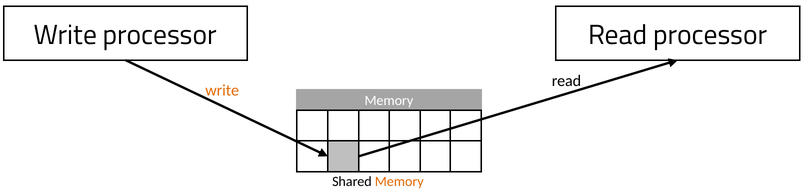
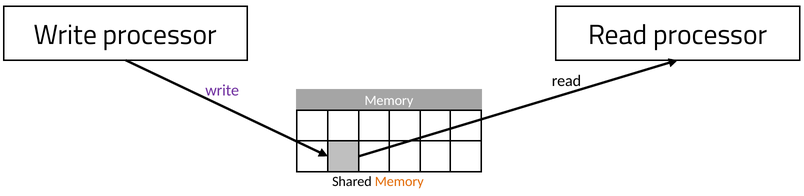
write at (222, 90) colour: orange -> purple
